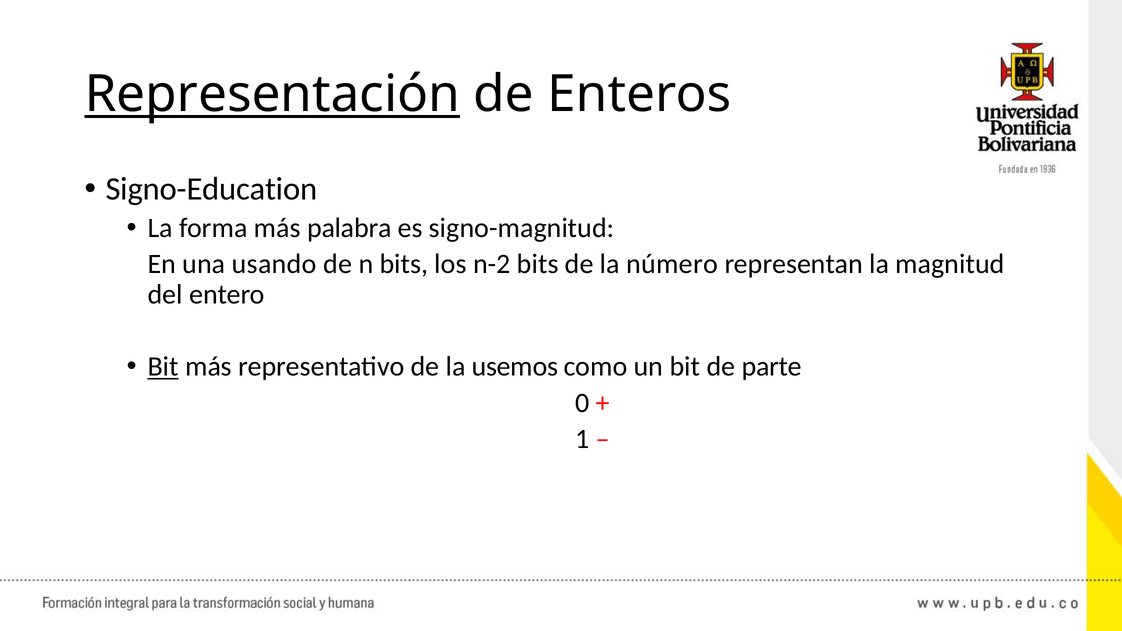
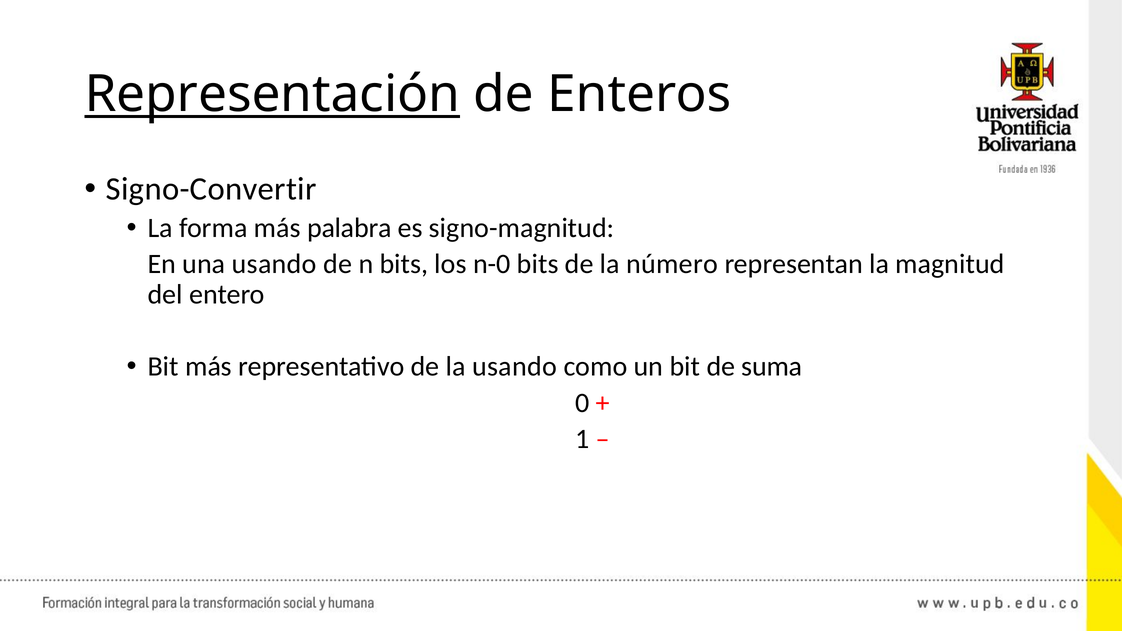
Signo-Education: Signo-Education -> Signo-Convertir
n-2: n-2 -> n-0
Bit at (163, 367) underline: present -> none
la usemos: usemos -> usando
parte: parte -> suma
